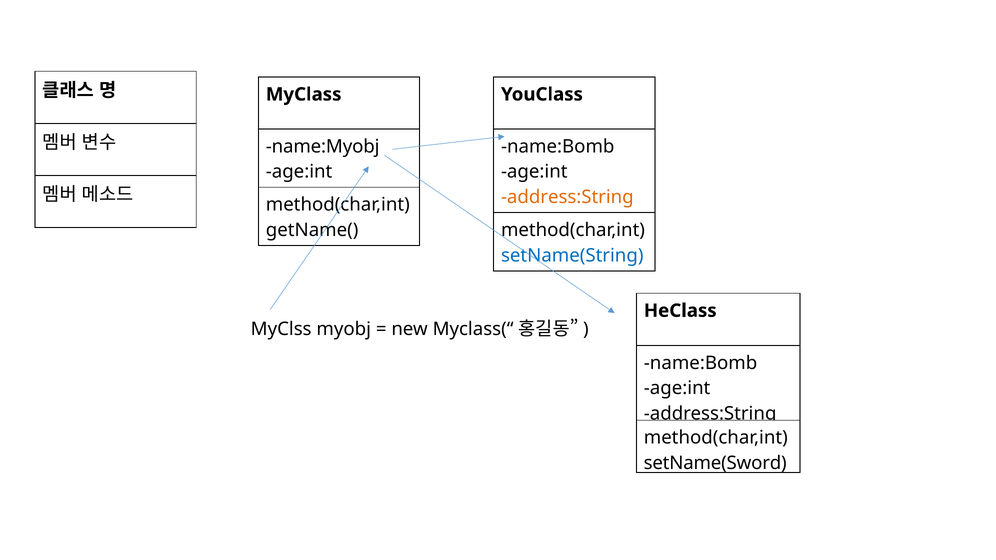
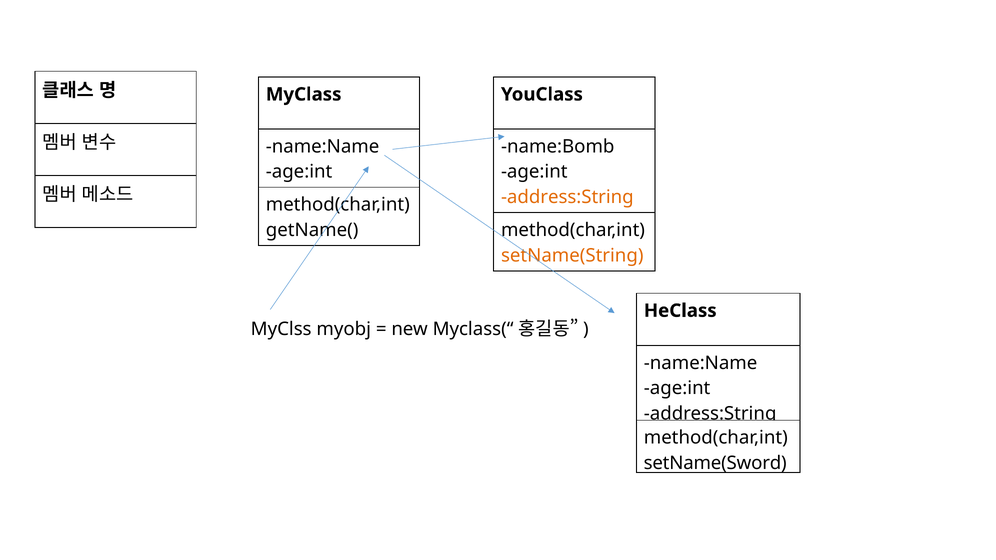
name:Myobj at (323, 146): name:Myobj -> name:Name
setName(String colour: blue -> orange
name:Bomb at (701, 363): name:Bomb -> name:Name
